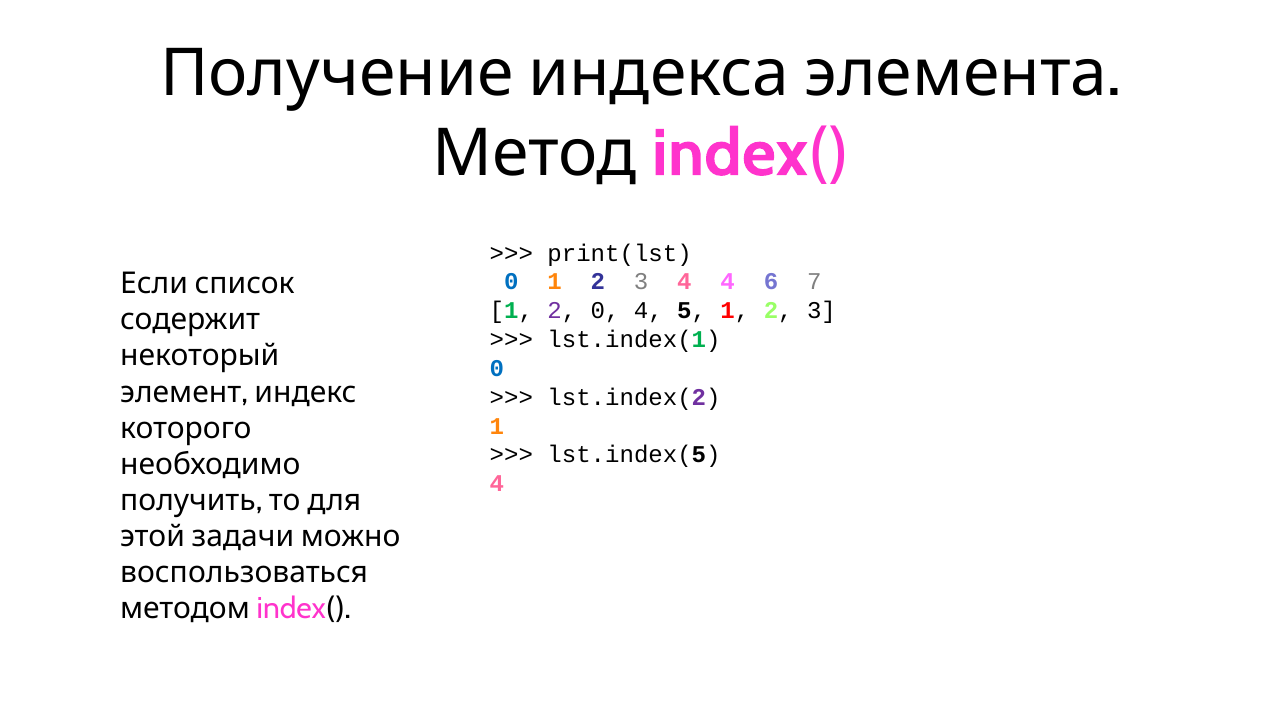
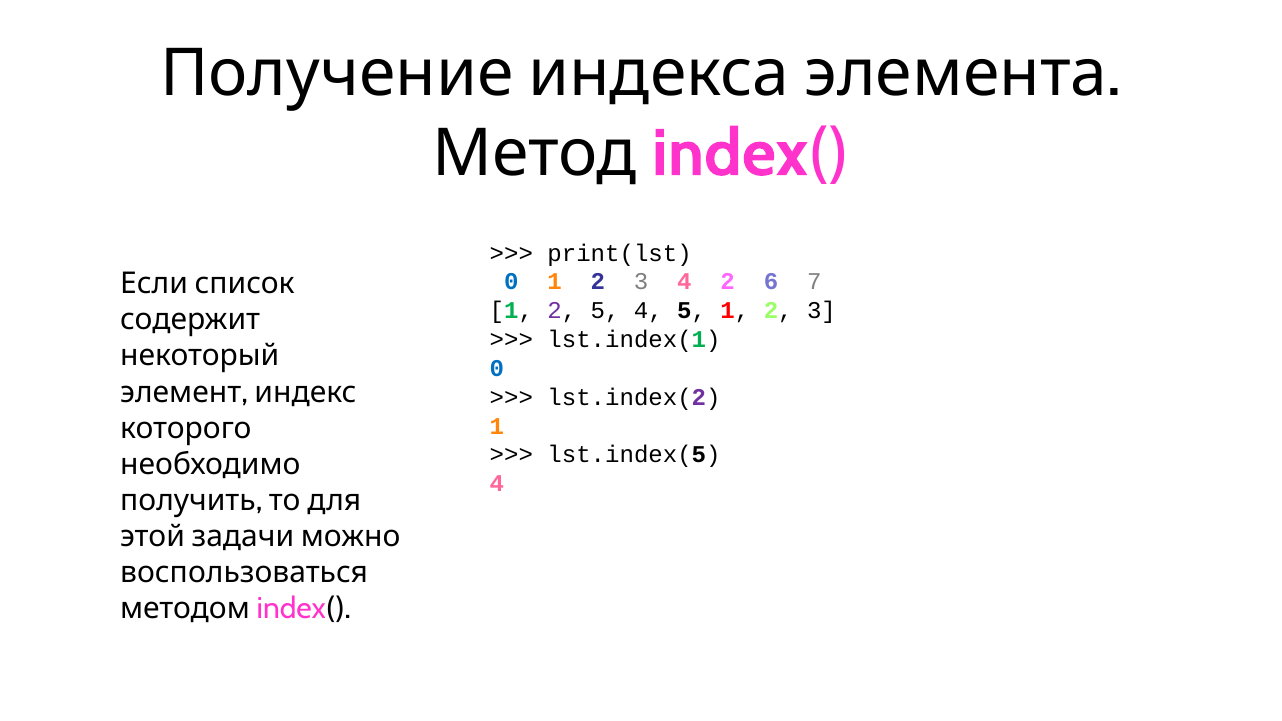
4 4: 4 -> 2
2 0: 0 -> 5
